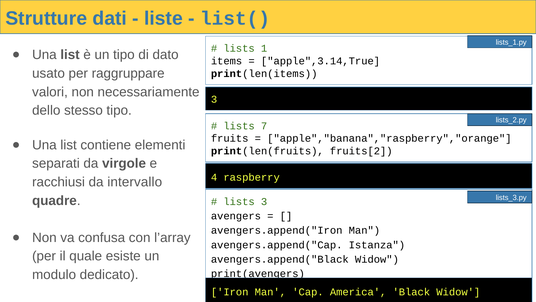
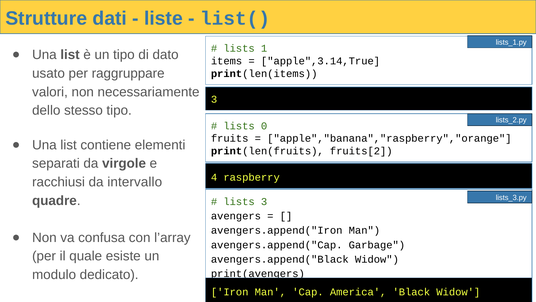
7: 7 -> 0
Istanza: Istanza -> Garbage
